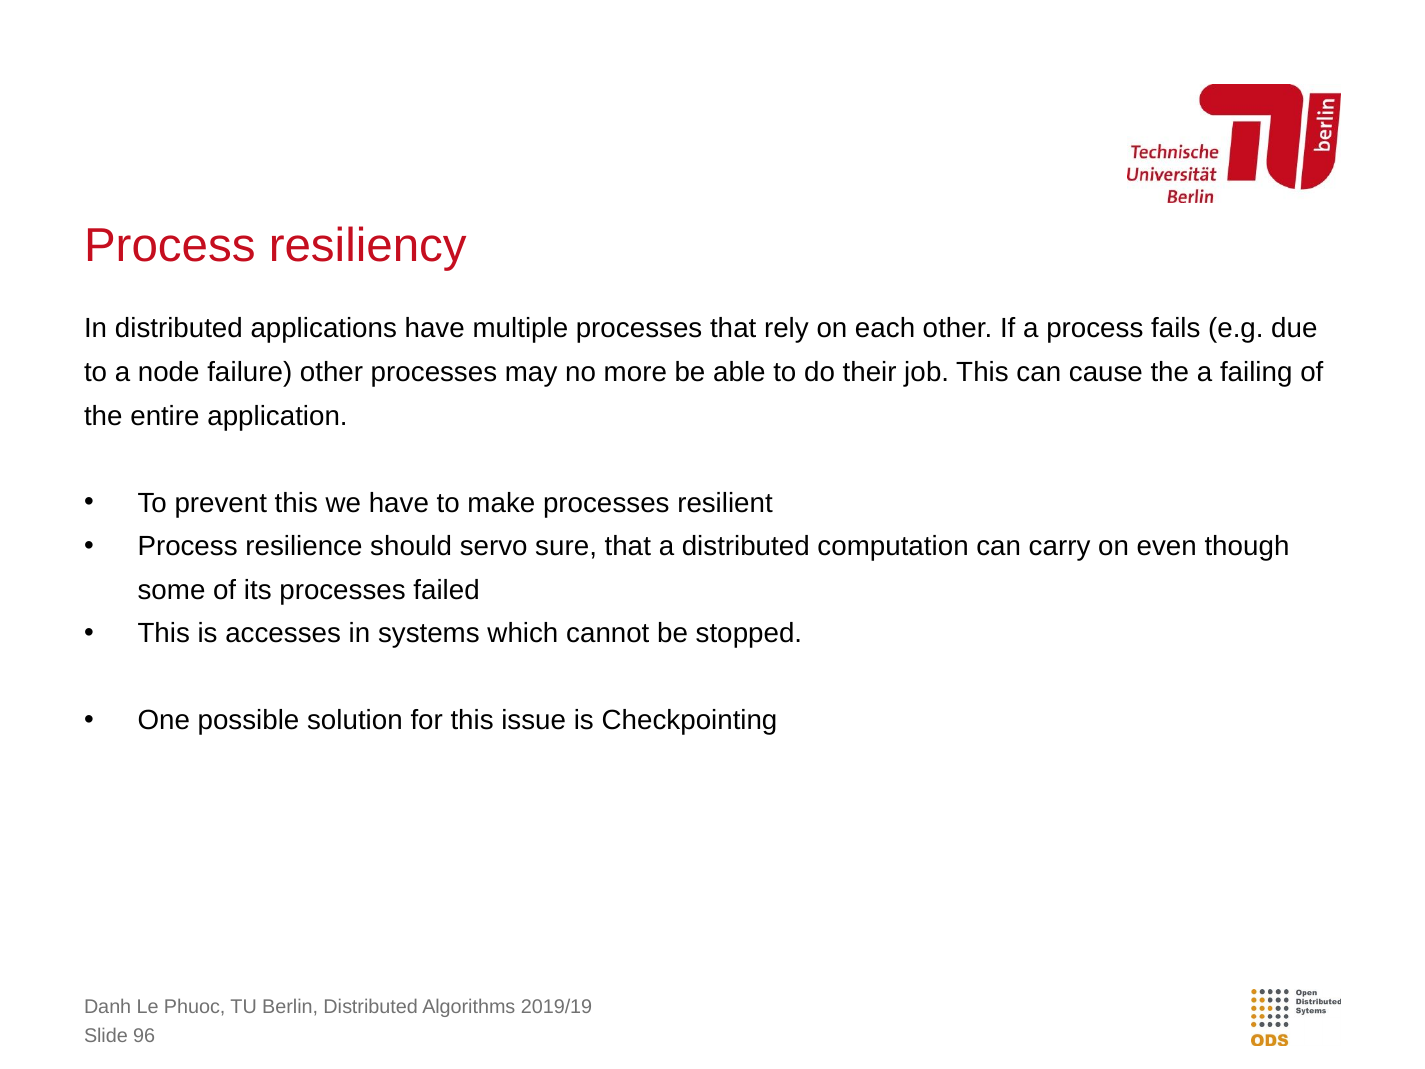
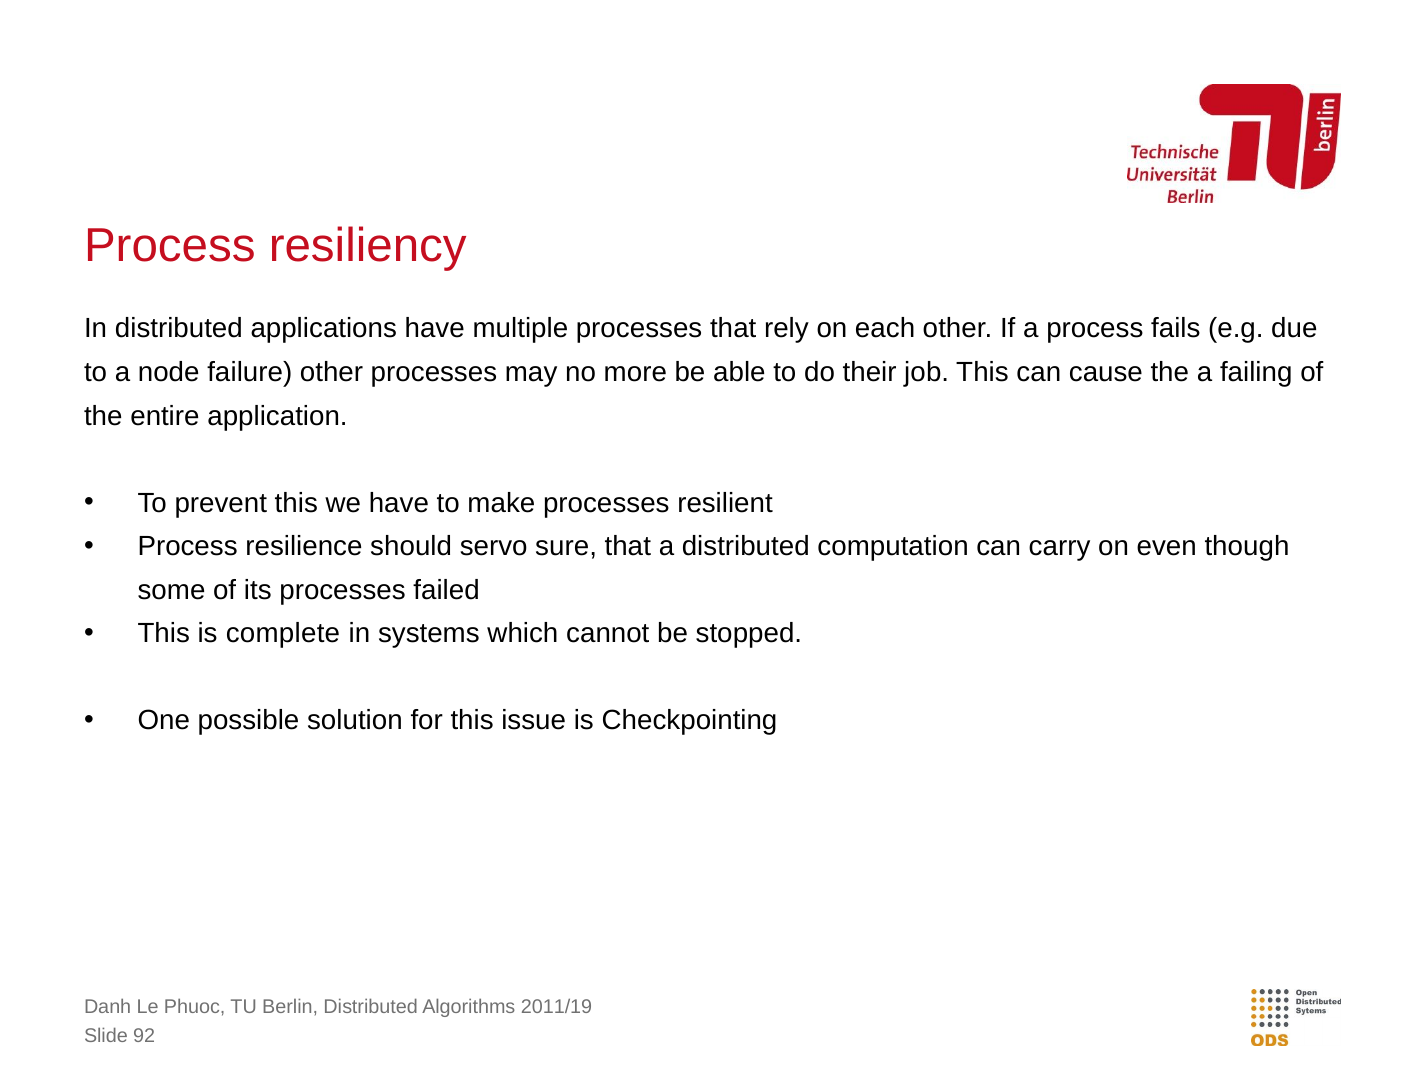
accesses: accesses -> complete
2019/19: 2019/19 -> 2011/19
96: 96 -> 92
